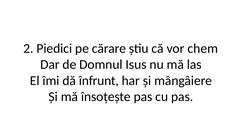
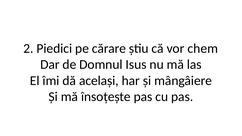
înfrunt: înfrunt -> același
